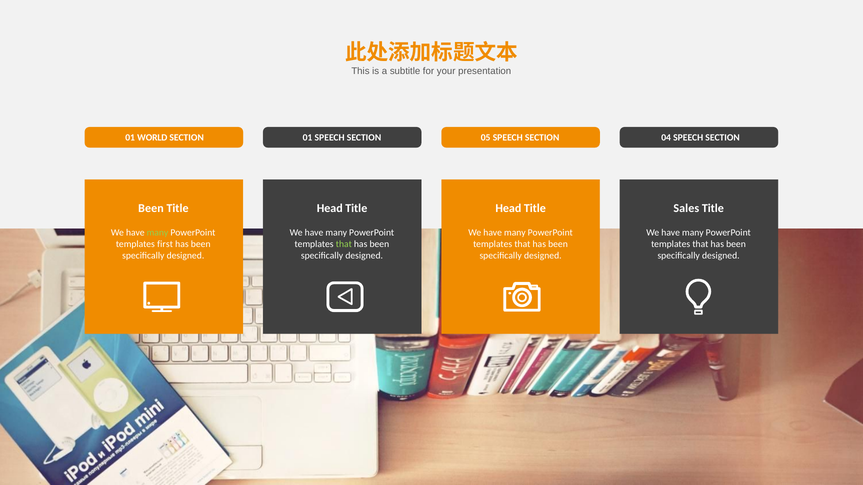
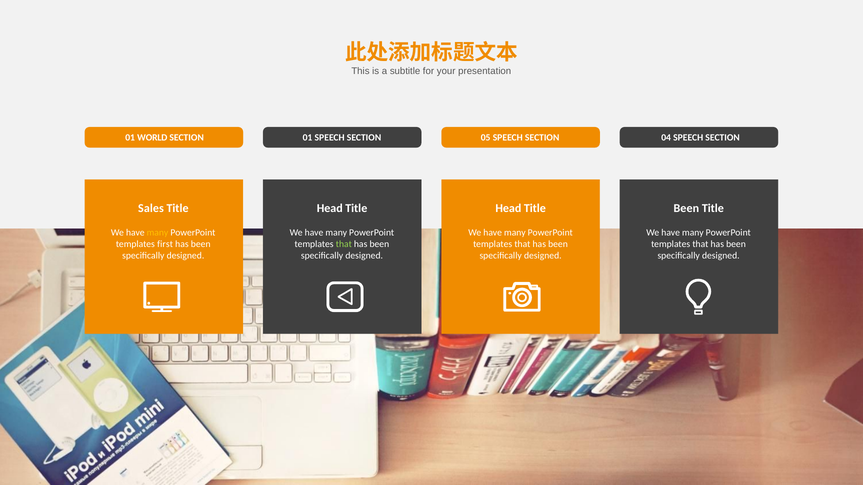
Been at (151, 208): Been -> Sales
Sales at (686, 208): Sales -> Been
many at (157, 233) colour: light green -> yellow
